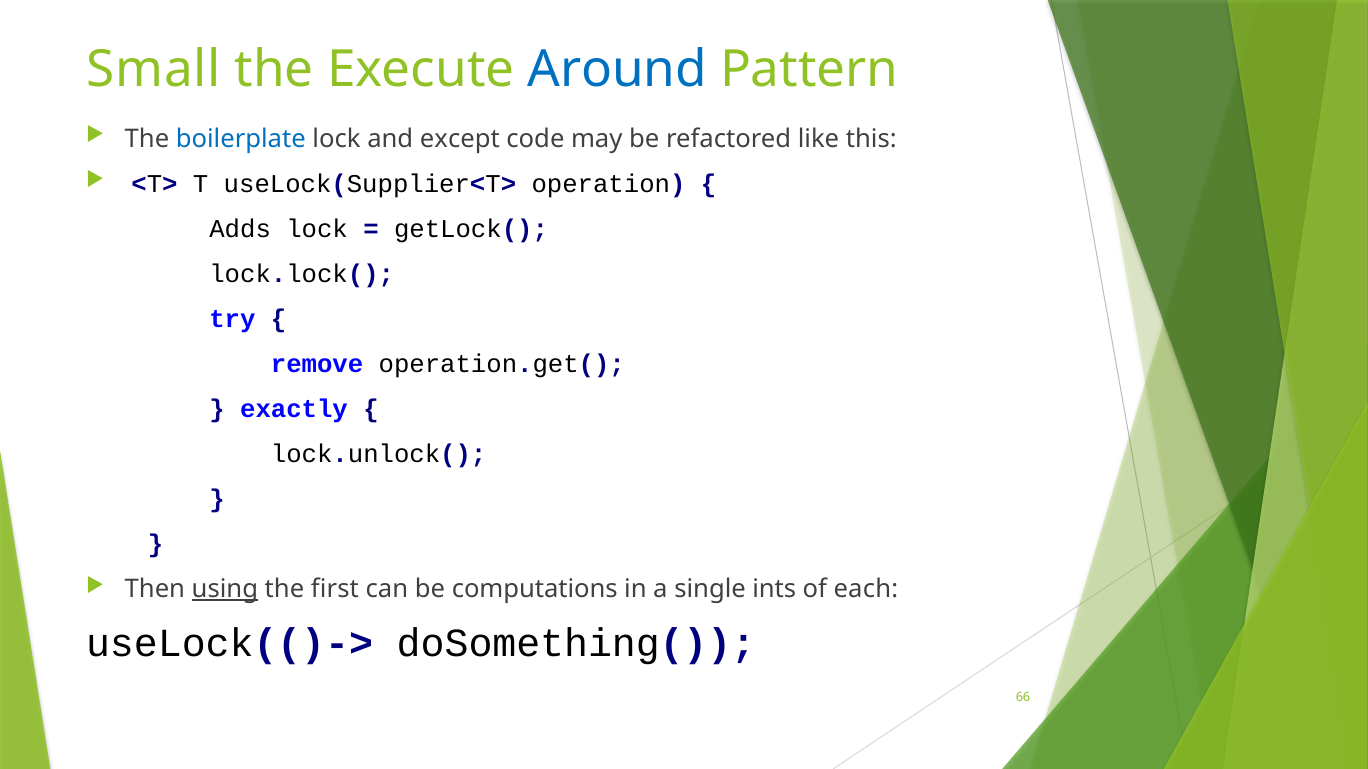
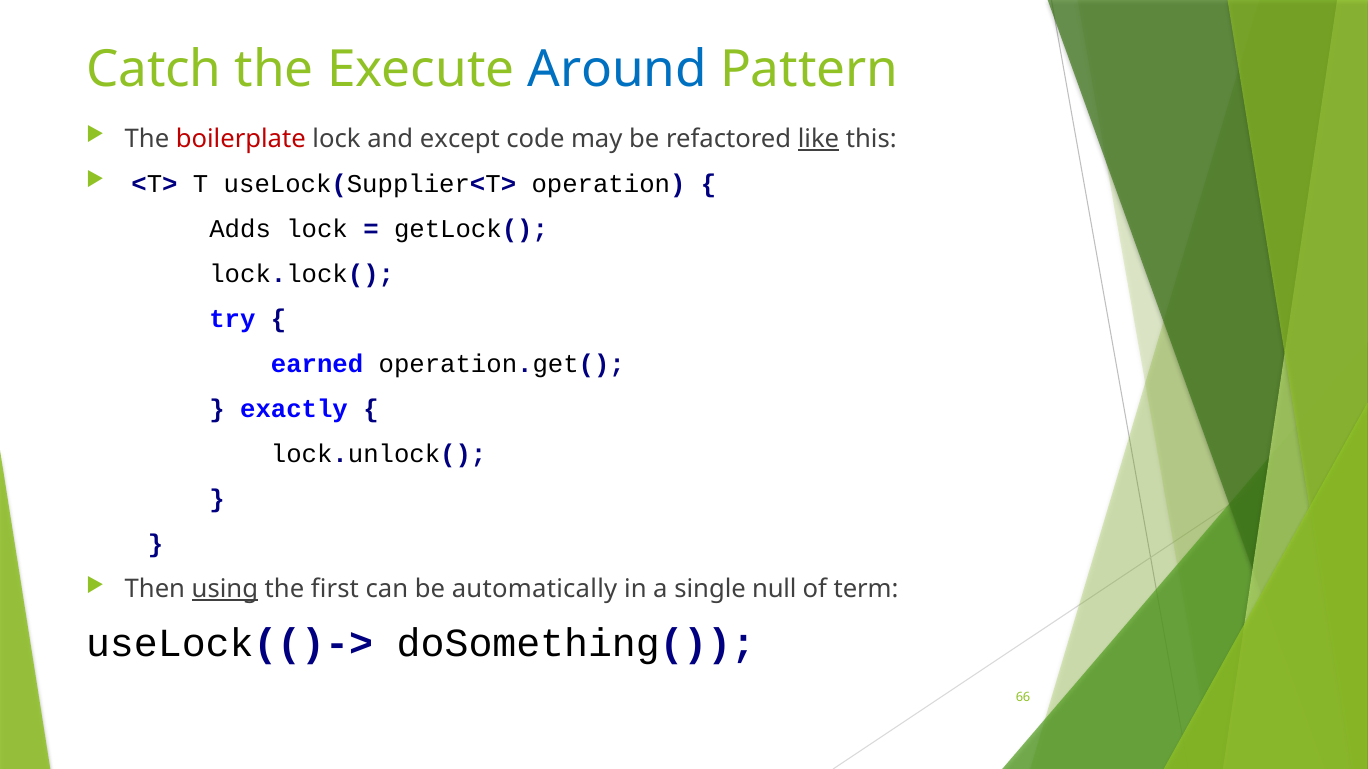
Small: Small -> Catch
boilerplate colour: blue -> red
like underline: none -> present
remove: remove -> earned
computations: computations -> automatically
ints: ints -> null
each: each -> term
